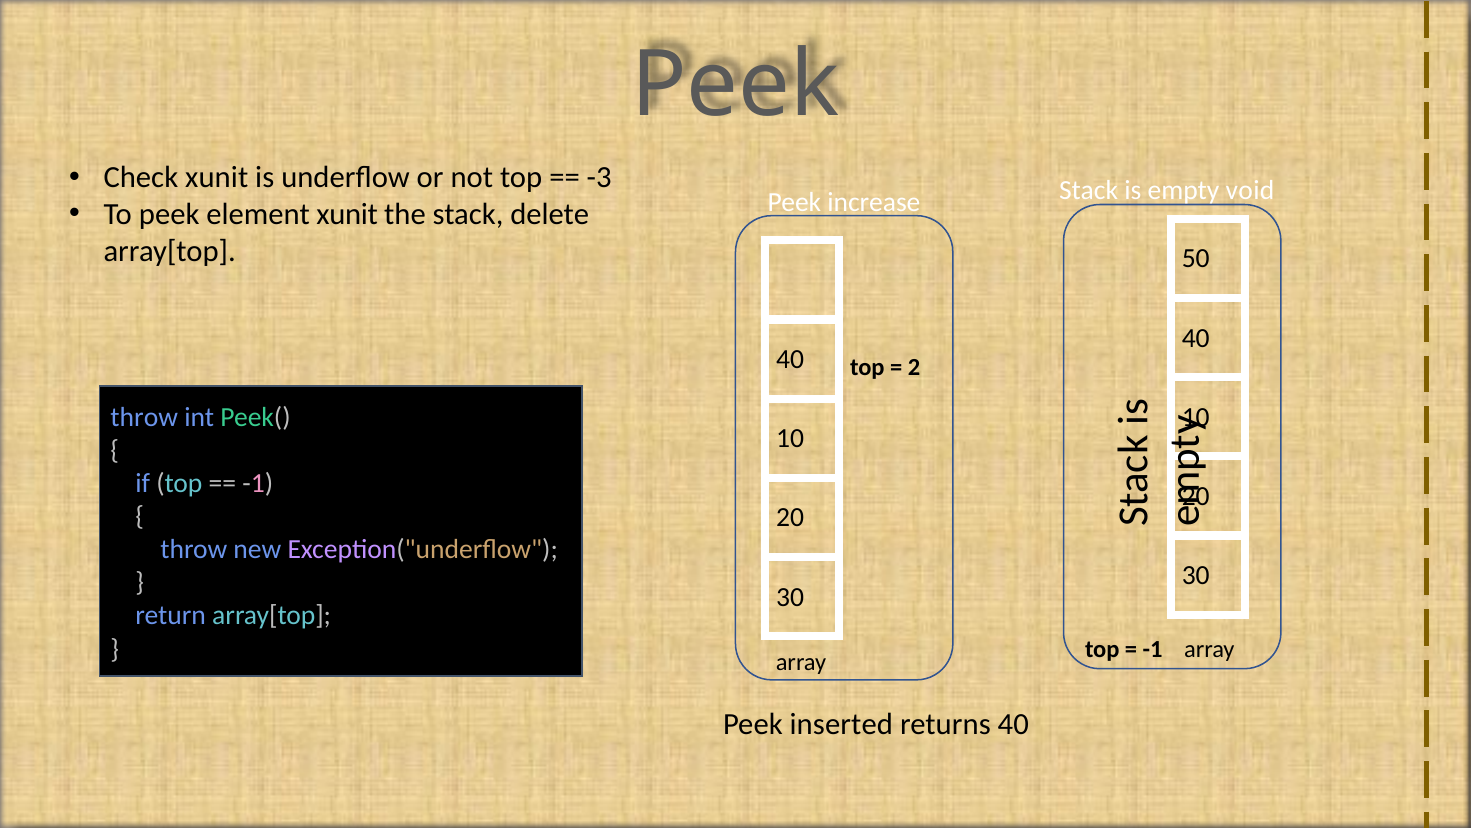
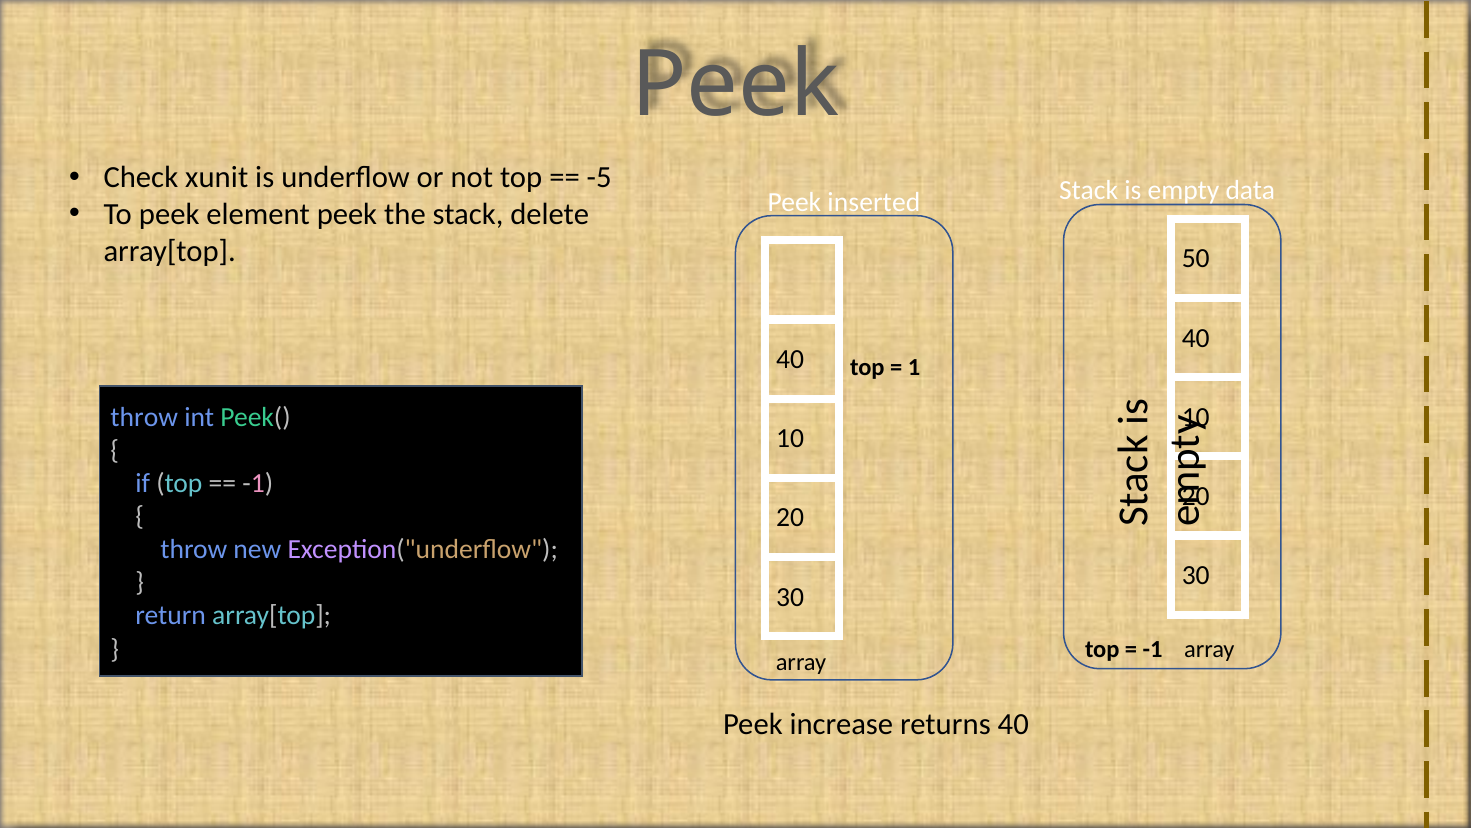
-3: -3 -> -5
void: void -> data
increase: increase -> inserted
element xunit: xunit -> peek
2: 2 -> 1
inserted: inserted -> increase
